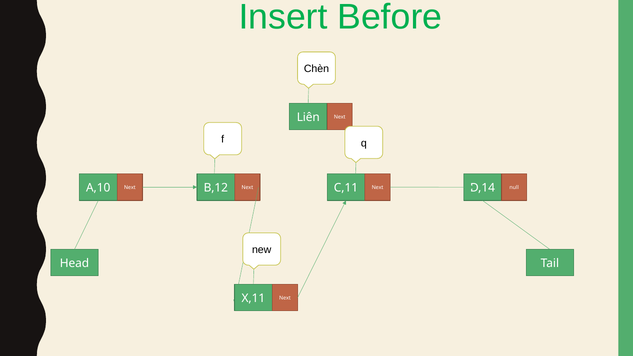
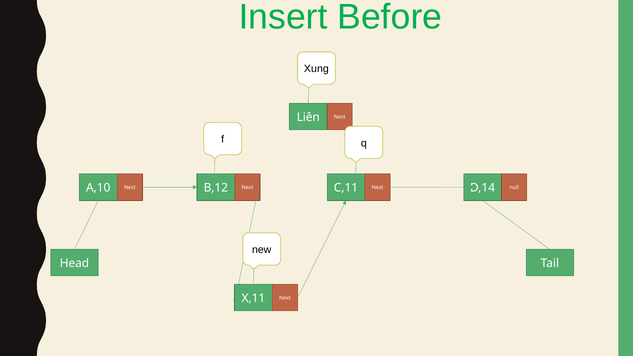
Chèn: Chèn -> Xung
